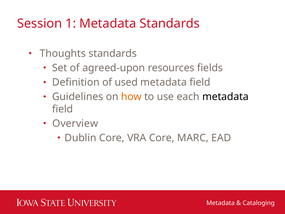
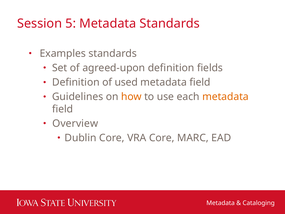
1: 1 -> 5
Thoughts: Thoughts -> Examples
agreed-upon resources: resources -> definition
metadata at (225, 97) colour: black -> orange
